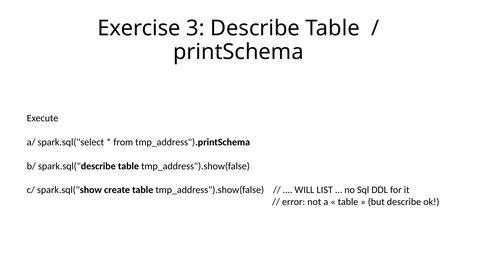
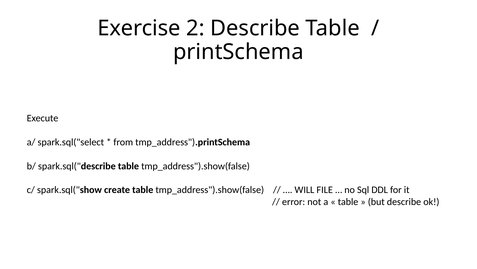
3: 3 -> 2
LIST: LIST -> FILE
